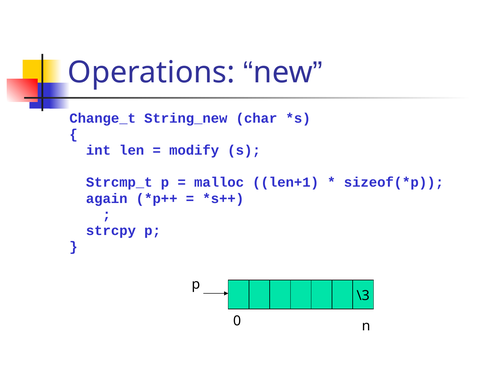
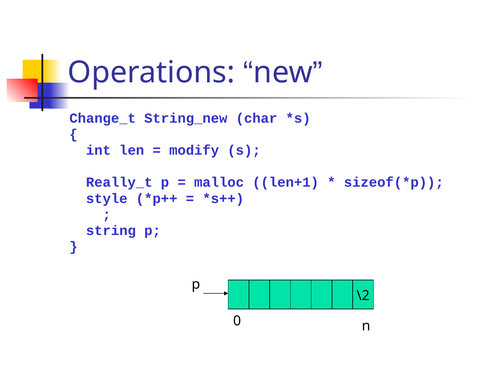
Strcmp_t: Strcmp_t -> Really_t
again: again -> style
strcpy: strcpy -> string
\3: \3 -> \2
